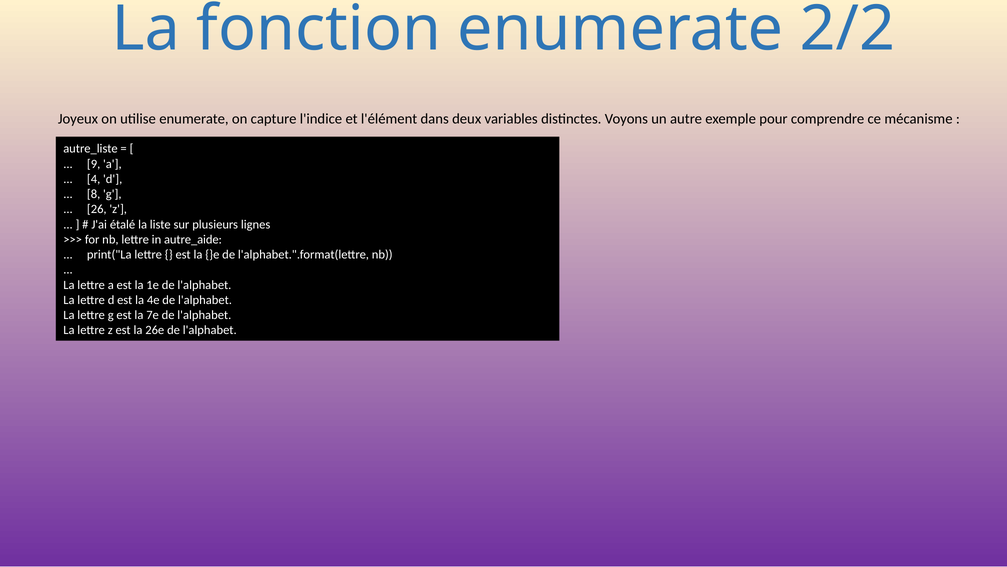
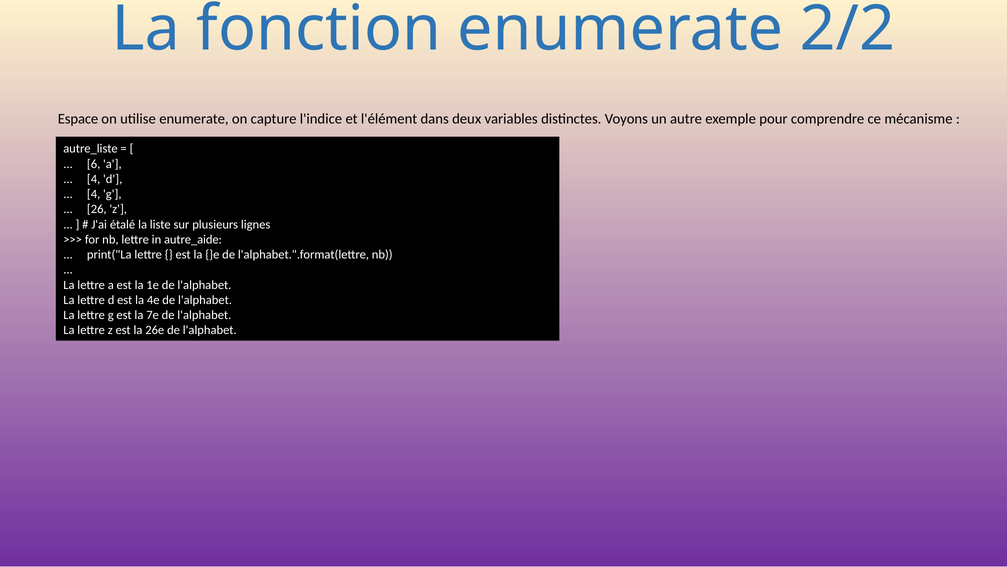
Joyeux: Joyeux -> Espace
9: 9 -> 6
8 at (94, 194): 8 -> 4
